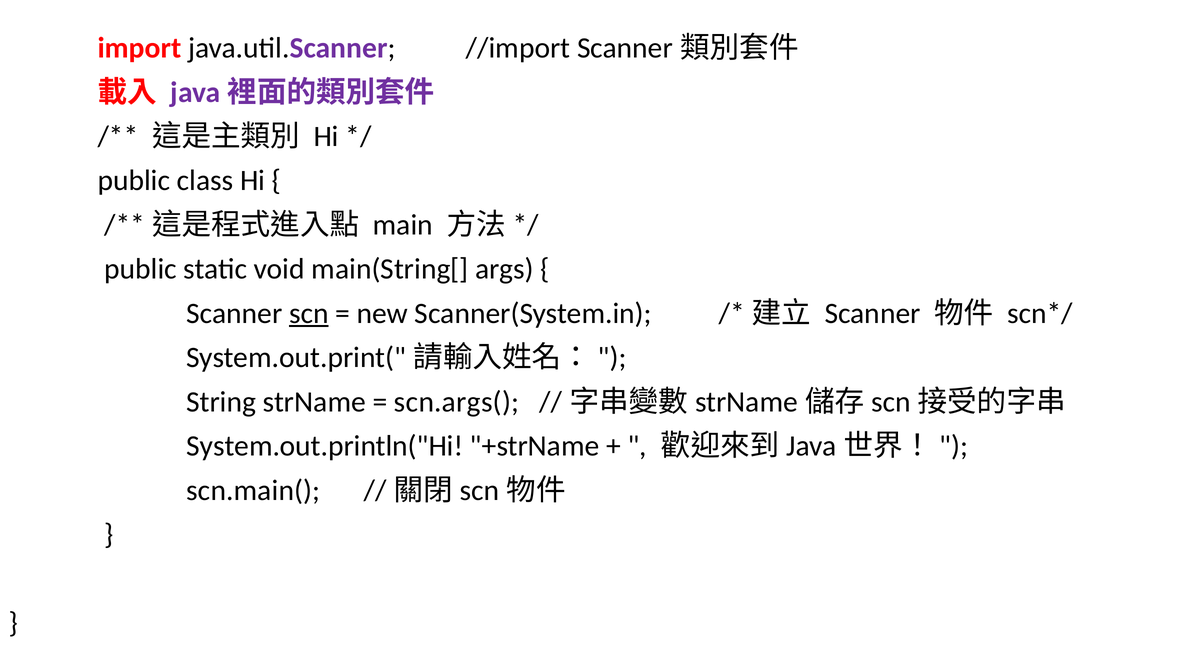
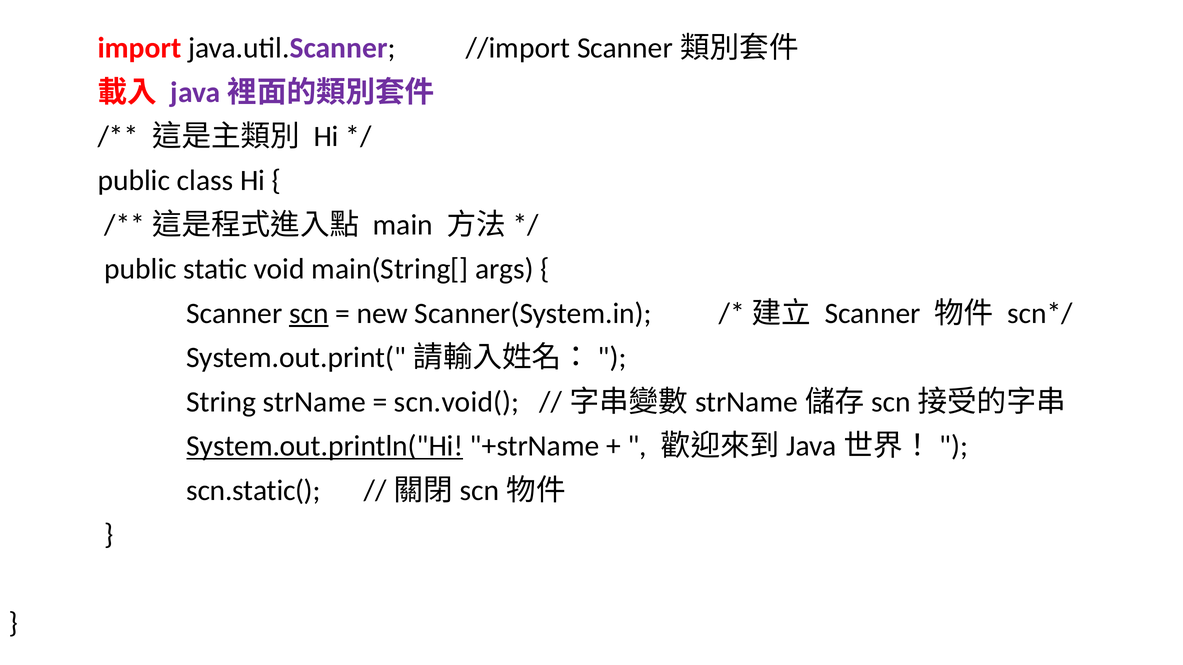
scn.args(: scn.args( -> scn.void(
System.out.println("Hi underline: none -> present
scn.main(: scn.main( -> scn.static(
